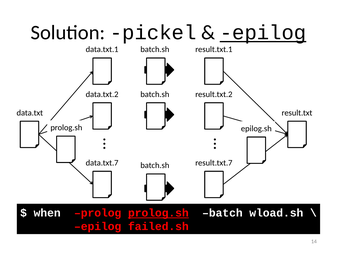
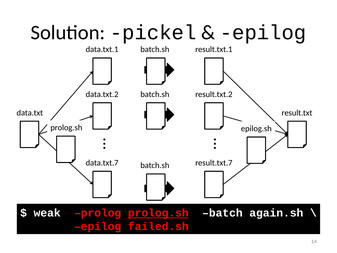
epilog at (263, 33) underline: present -> none
when: when -> weak
wload.sh: wload.sh -> again.sh
